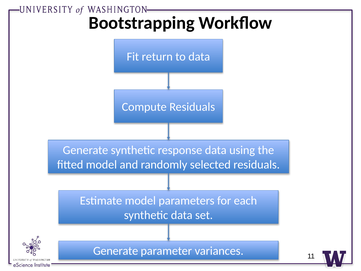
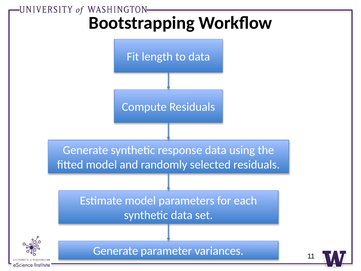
return: return -> length
